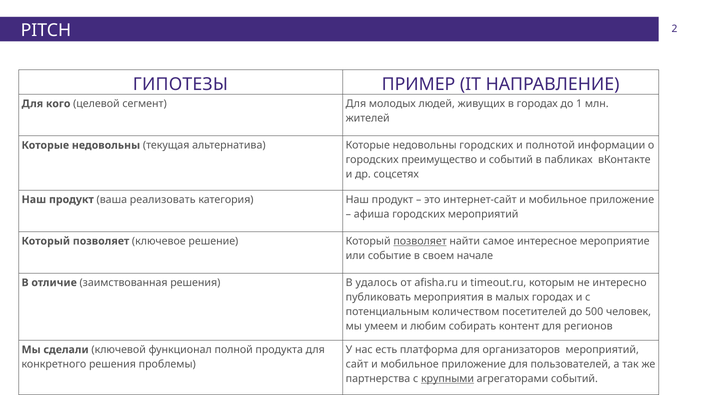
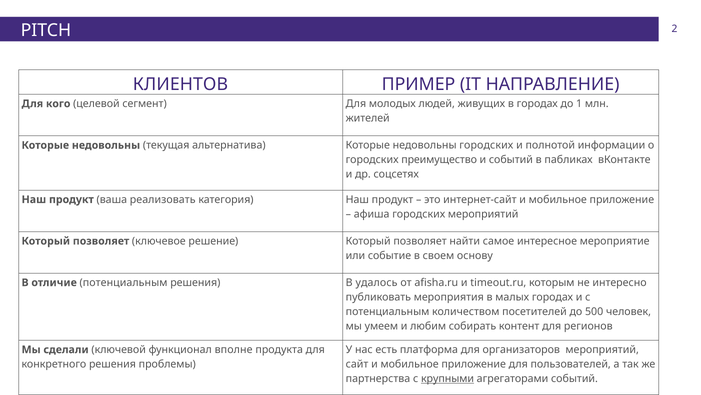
ГИПОТЕЗЫ: ГИПОТЕЗЫ -> КЛИЕНТОВ
позволяет at (420, 241) underline: present -> none
начале: начале -> основу
отличие заимствованная: заимствованная -> потенциальным
полной: полной -> вполне
